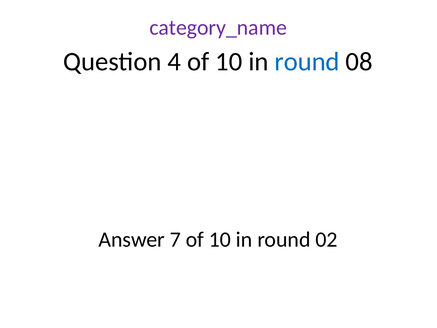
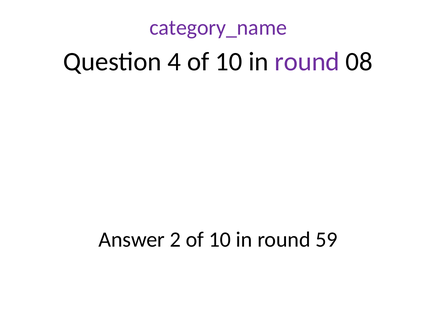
round at (307, 62) colour: blue -> purple
7: 7 -> 2
02: 02 -> 59
